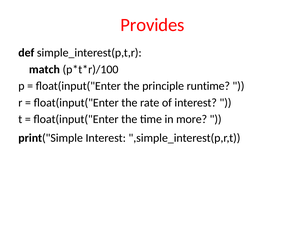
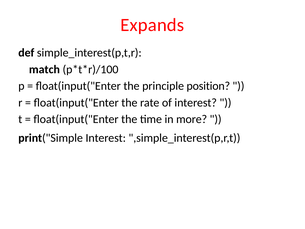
Provides: Provides -> Expands
runtime: runtime -> position
